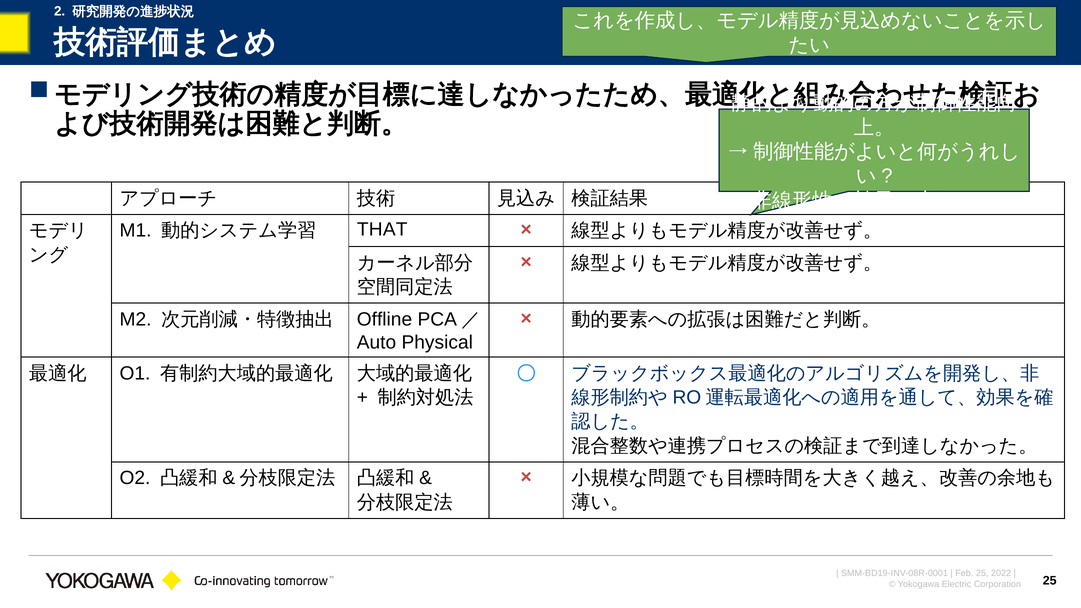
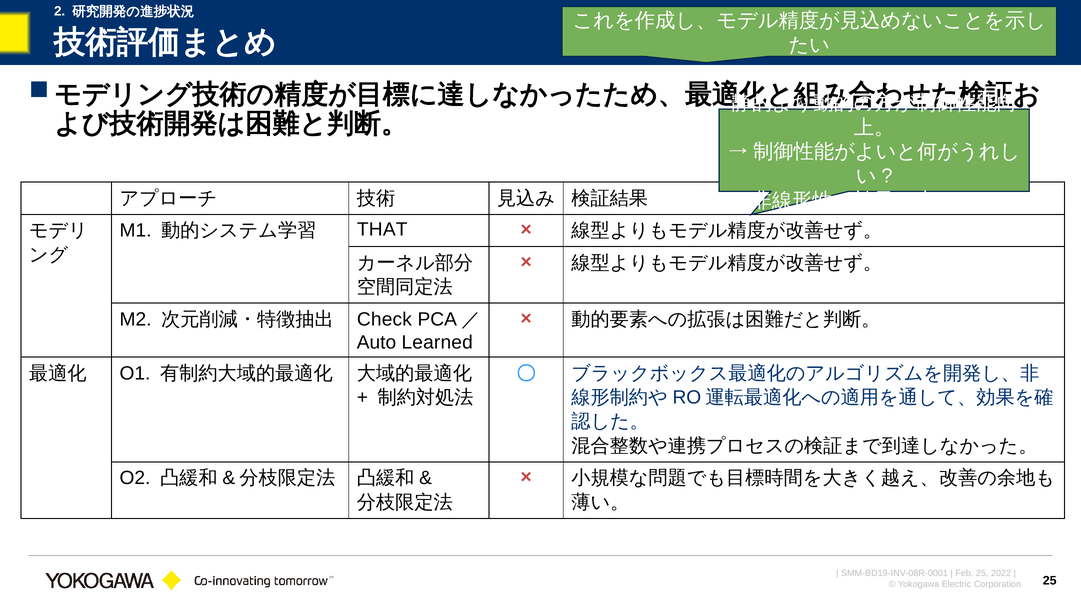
Offline: Offline -> Check
Physical: Physical -> Learned
